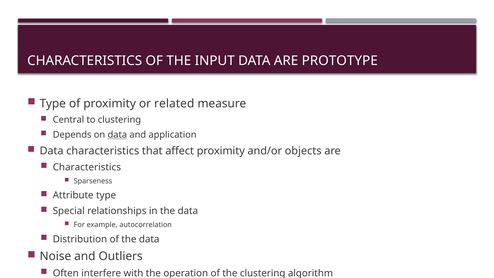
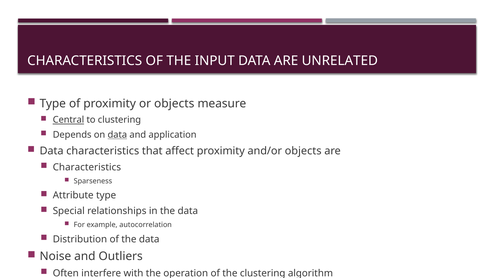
PROTOTYPE: PROTOTYPE -> UNRELATED
or related: related -> objects
Central underline: none -> present
